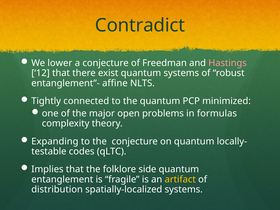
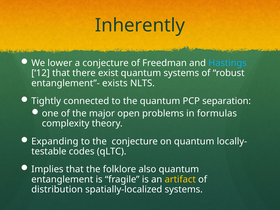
Contradict: Contradict -> Inherently
Hastings colour: pink -> light blue
affine: affine -> exists
minimized: minimized -> separation
side: side -> also
